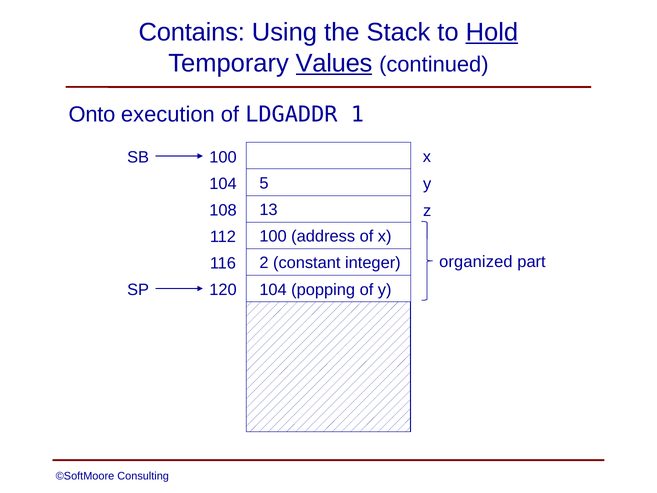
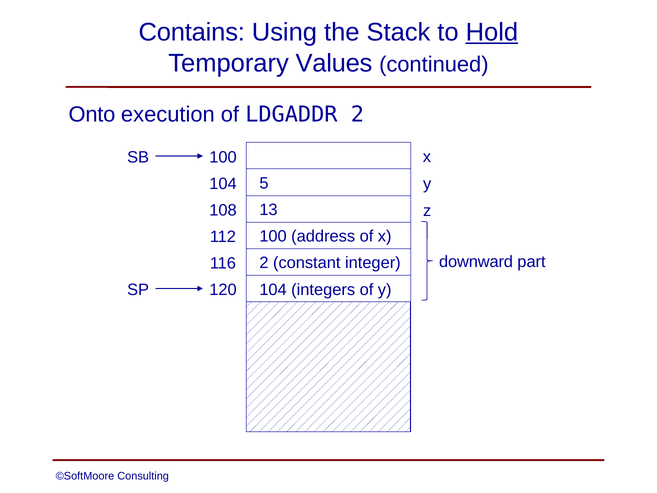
Values underline: present -> none
LDGADDR 1: 1 -> 2
organized: organized -> downward
popping: popping -> integers
